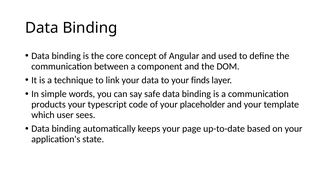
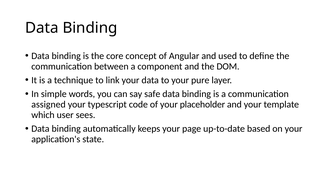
finds: finds -> pure
products: products -> assigned
